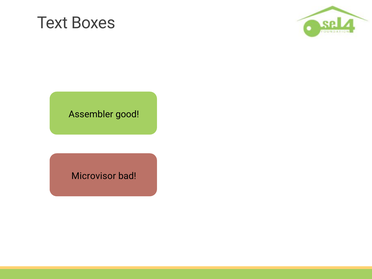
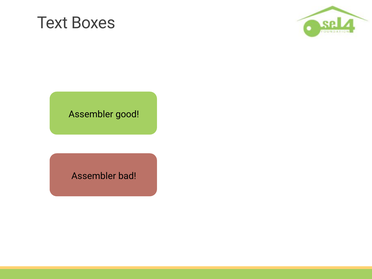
Microvisor at (94, 176): Microvisor -> Assembler
